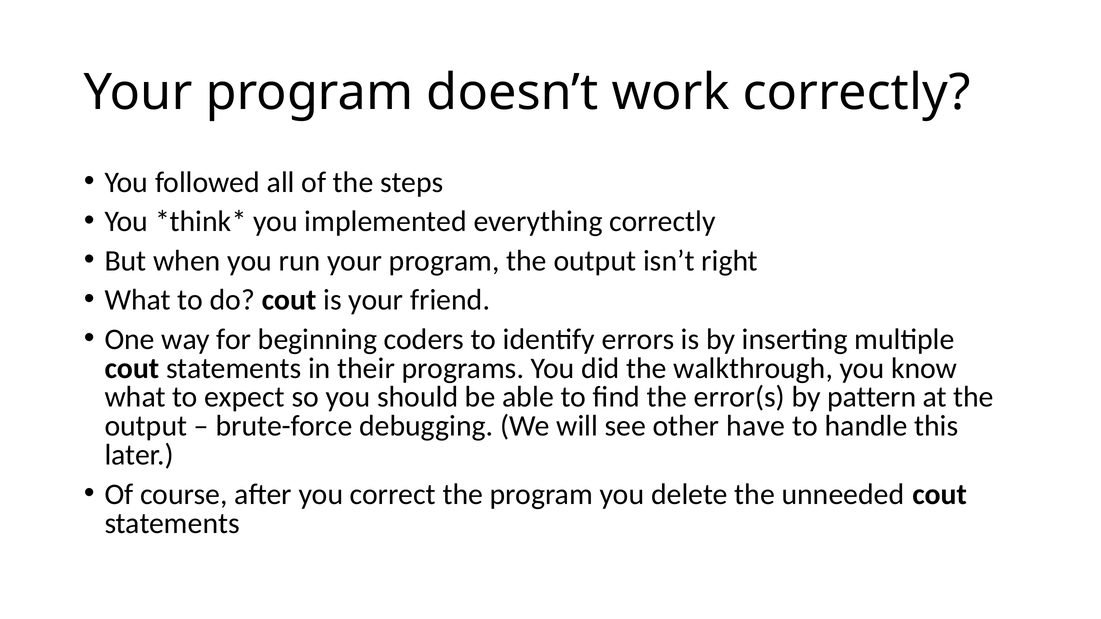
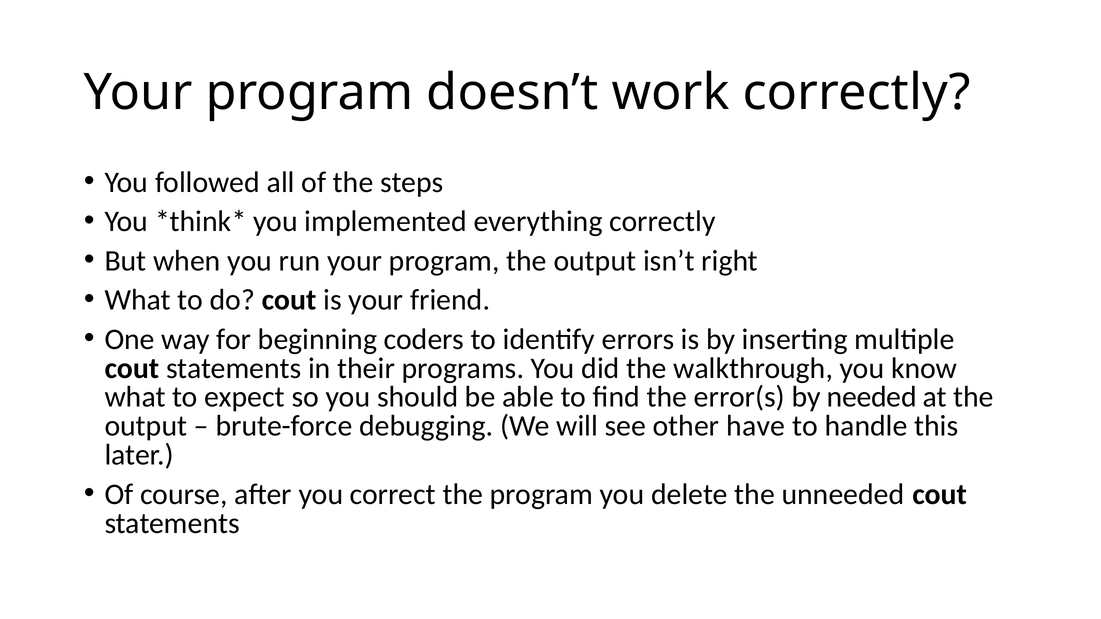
pattern: pattern -> needed
